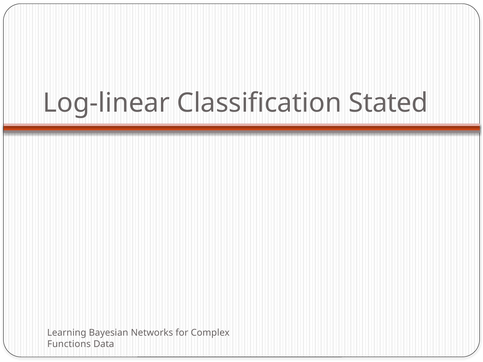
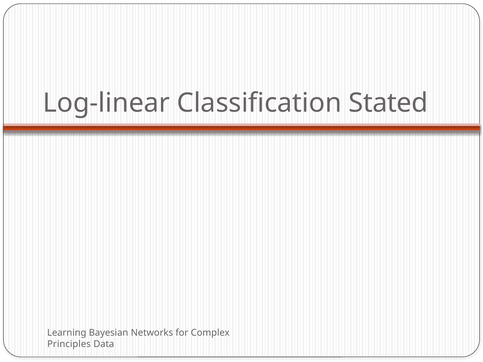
Functions: Functions -> Principles
